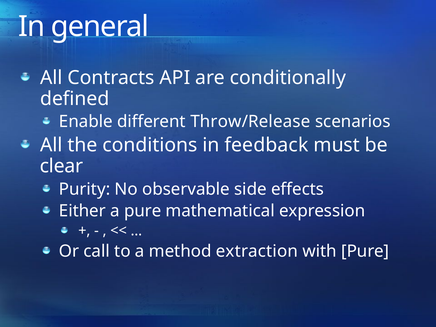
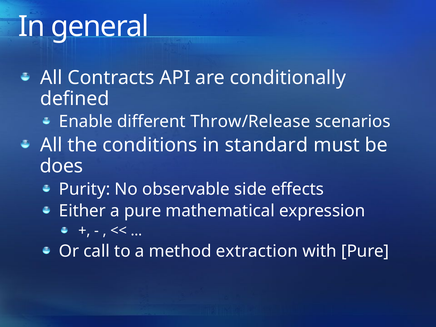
feedback: feedback -> standard
clear: clear -> does
